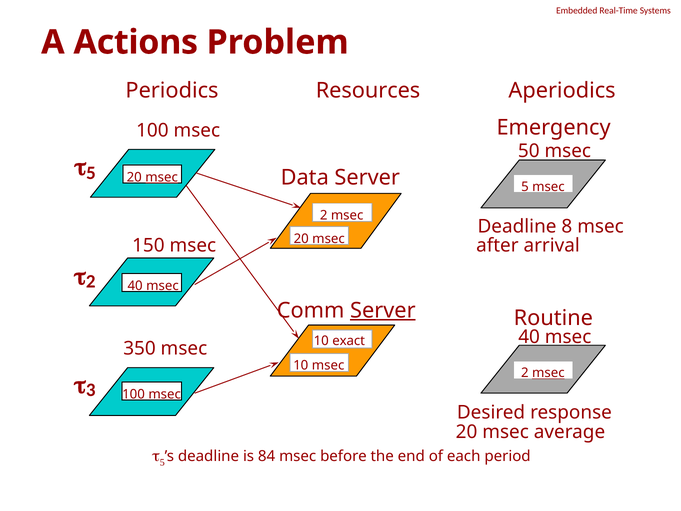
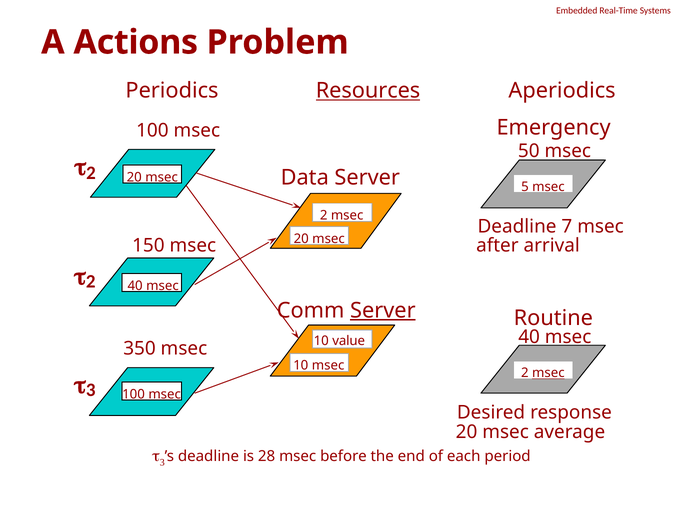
Resources underline: none -> present
5 at (91, 173): 5 -> 2
msec at (162, 177) underline: present -> none
8: 8 -> 7
exact: exact -> value
5 at (162, 462): 5 -> 3
84: 84 -> 28
